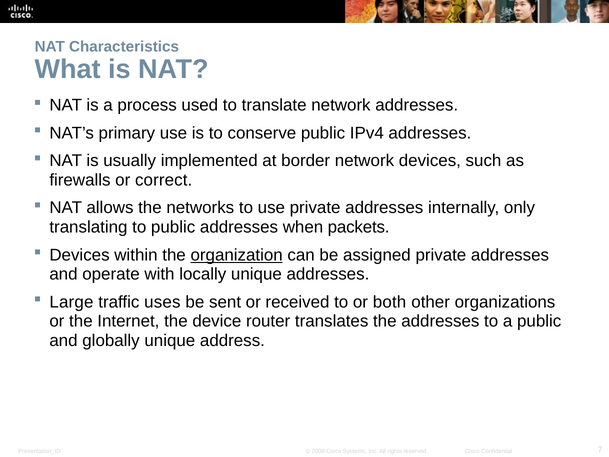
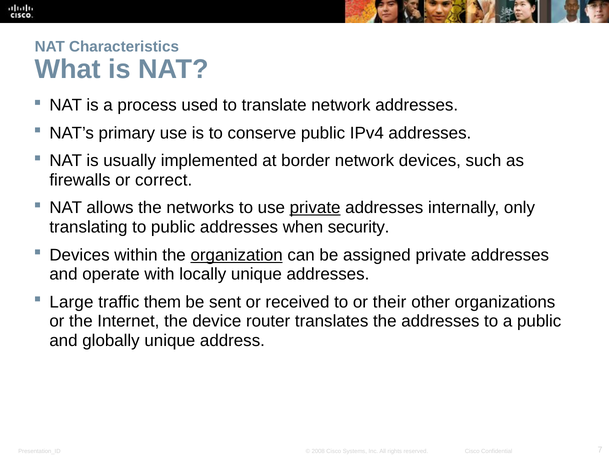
private at (315, 208) underline: none -> present
packets: packets -> security
uses: uses -> them
both: both -> their
